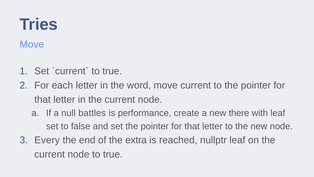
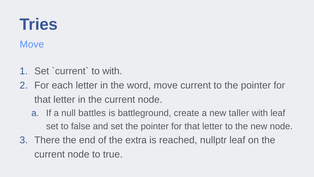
true at (112, 71): true -> with
performance: performance -> battleground
there: there -> taller
Every: Every -> There
